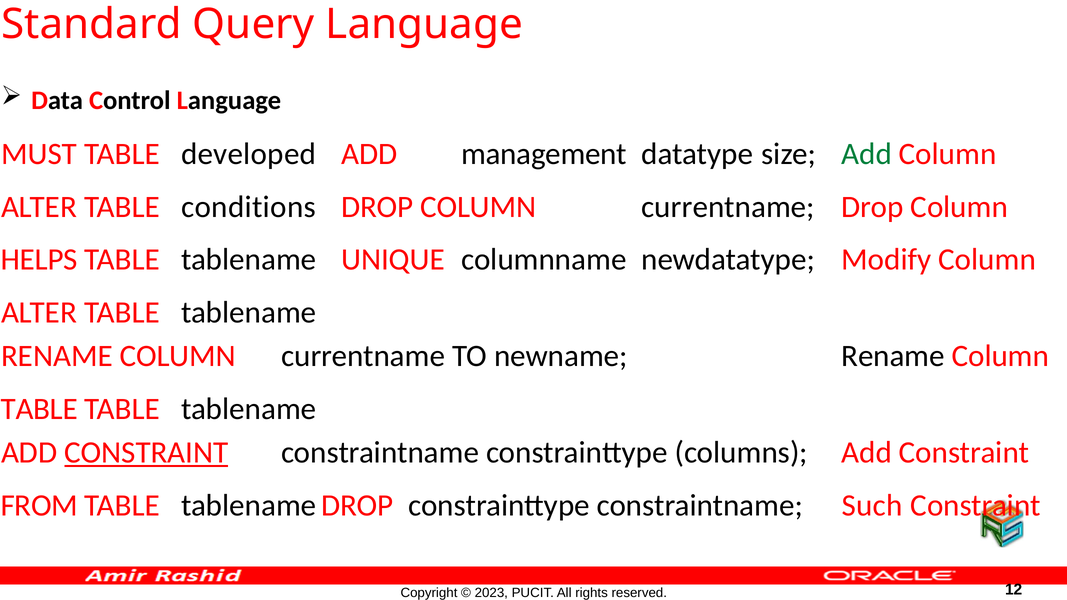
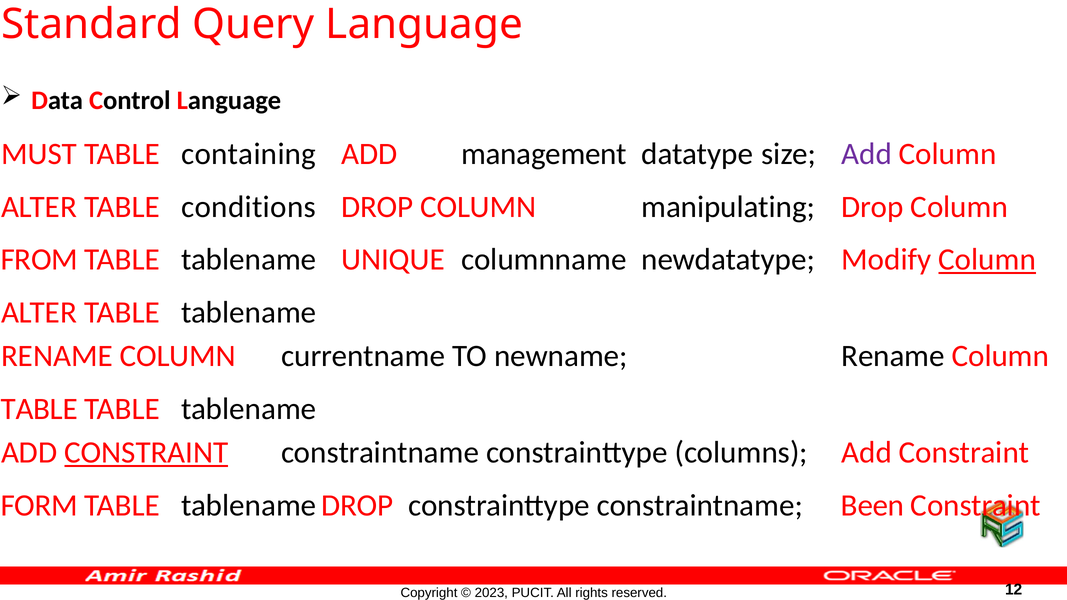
developed: developed -> containing
Add at (867, 154) colour: green -> purple
DROP COLUMN currentname: currentname -> manipulating
HELPS: HELPS -> FROM
Column at (987, 260) underline: none -> present
FROM: FROM -> FORM
Such: Such -> Been
